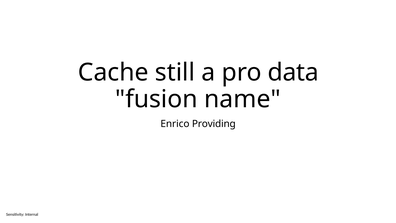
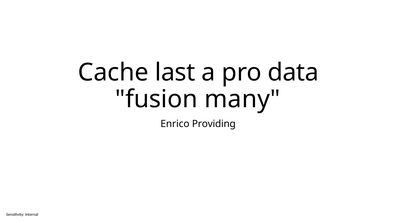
still: still -> last
name: name -> many
